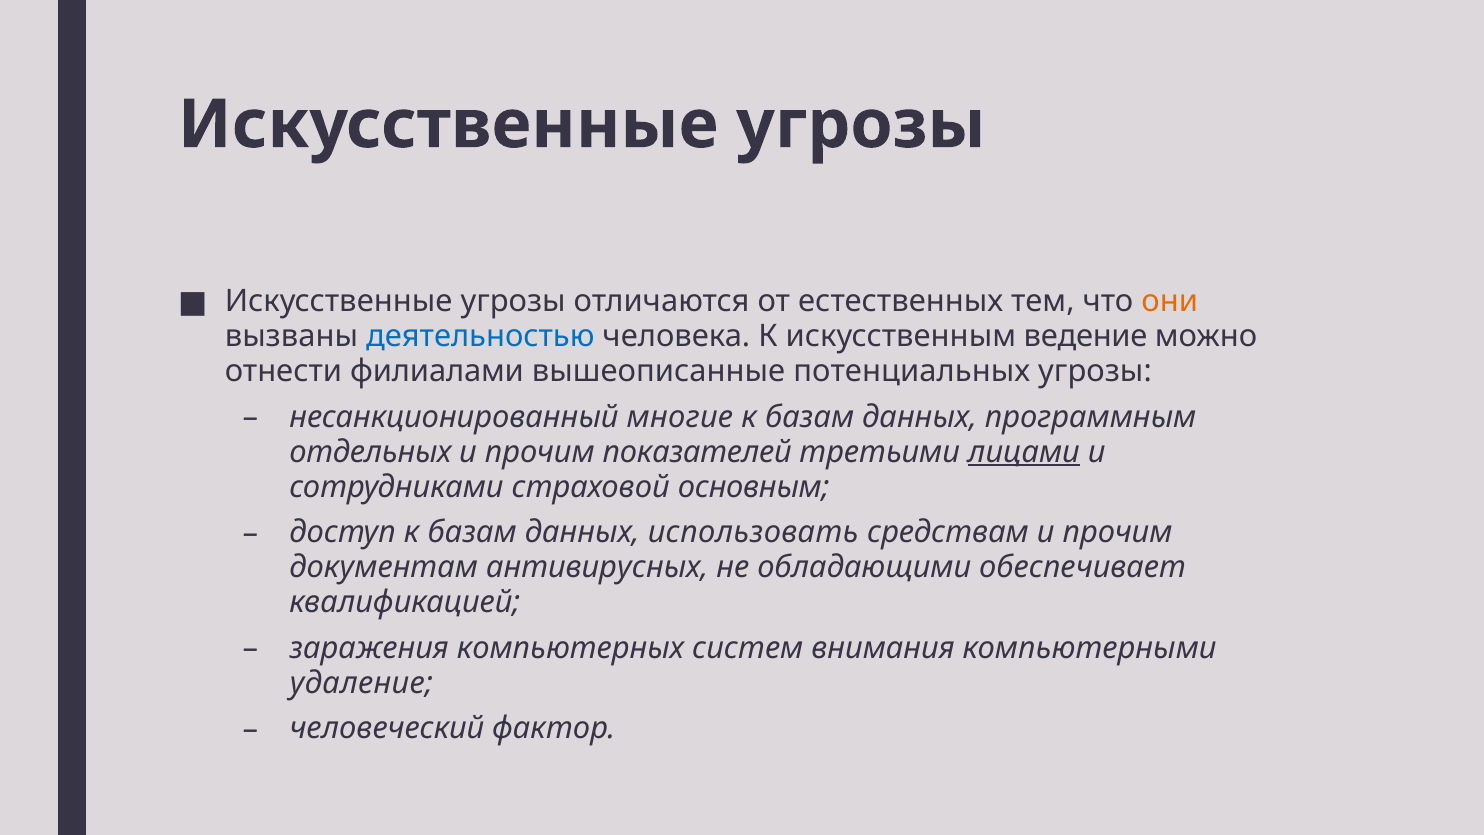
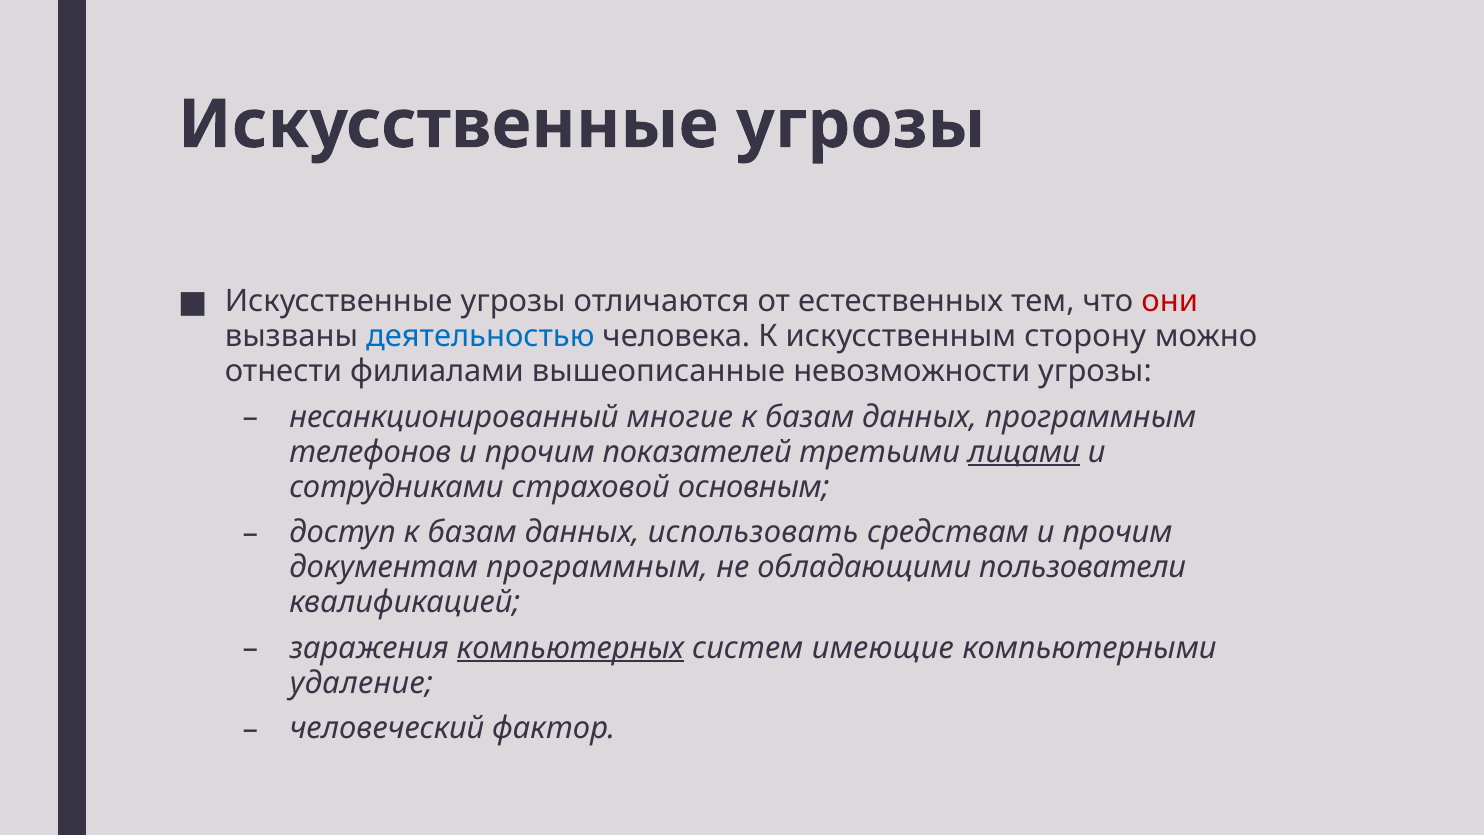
они colour: orange -> red
ведение: ведение -> сторону
потенциальных: потенциальных -> невозможности
отдельных: отдельных -> телефонов
документам антивирусных: антивирусных -> программным
обеспечивает: обеспечивает -> пользователи
компьютерных underline: none -> present
внимания: внимания -> имеющие
